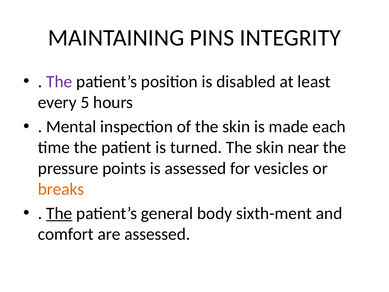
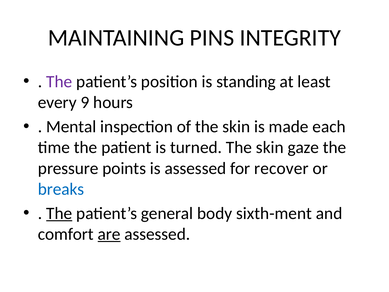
disabled: disabled -> standing
5: 5 -> 9
near: near -> gaze
vesicles: vesicles -> recover
breaks colour: orange -> blue
are underline: none -> present
